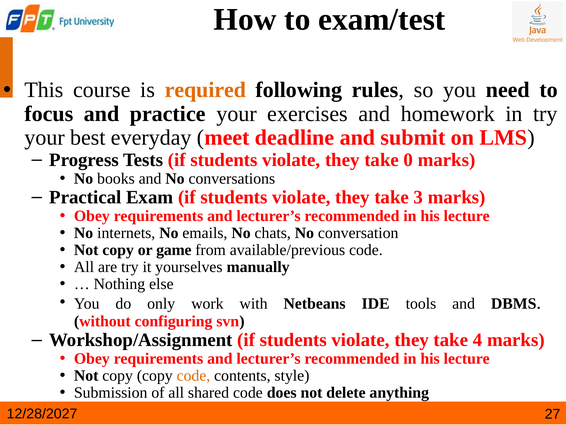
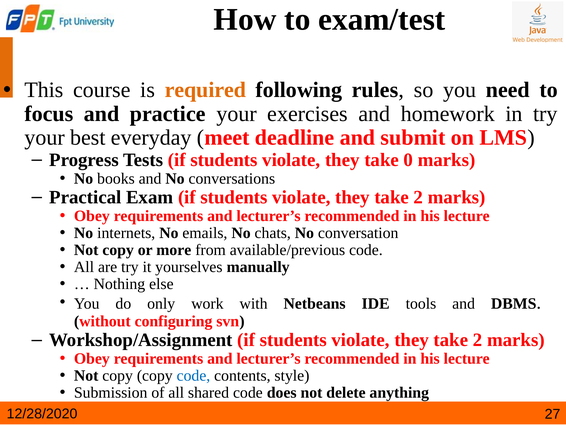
3 at (418, 197): 3 -> 2
game: game -> more
4 at (478, 340): 4 -> 2
code at (193, 375) colour: orange -> blue
12/28/2027: 12/28/2027 -> 12/28/2020
